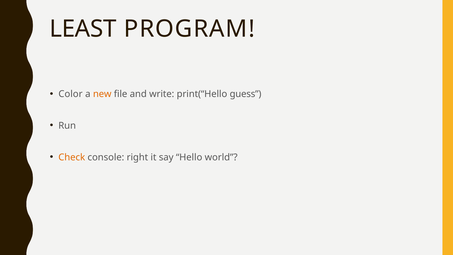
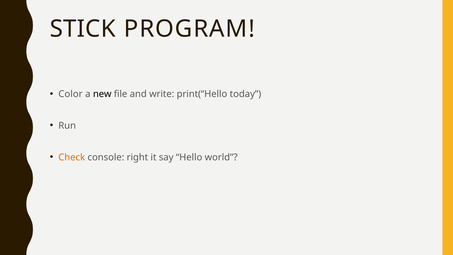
LEAST: LEAST -> STICK
new colour: orange -> black
guess: guess -> today
